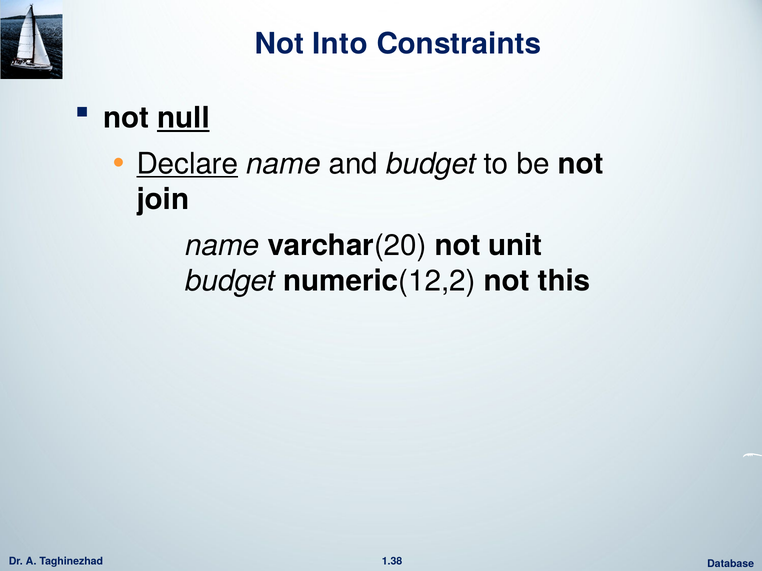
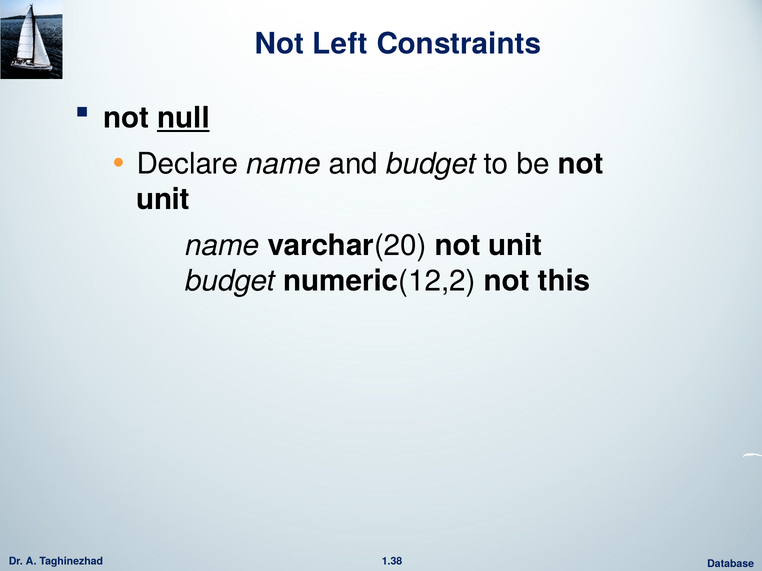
Into: Into -> Left
Declare underline: present -> none
join at (163, 200): join -> unit
